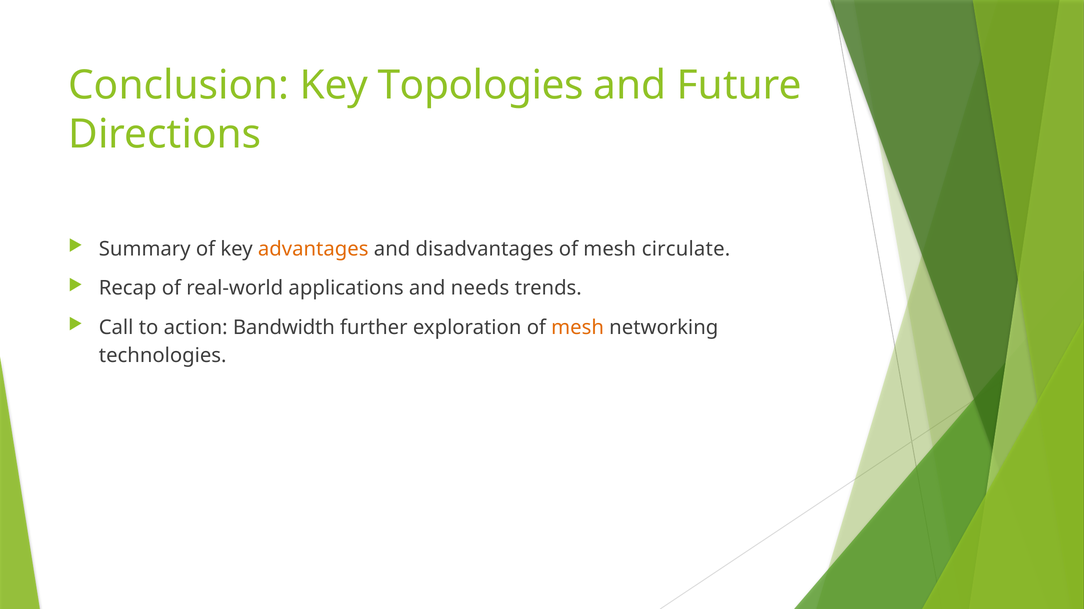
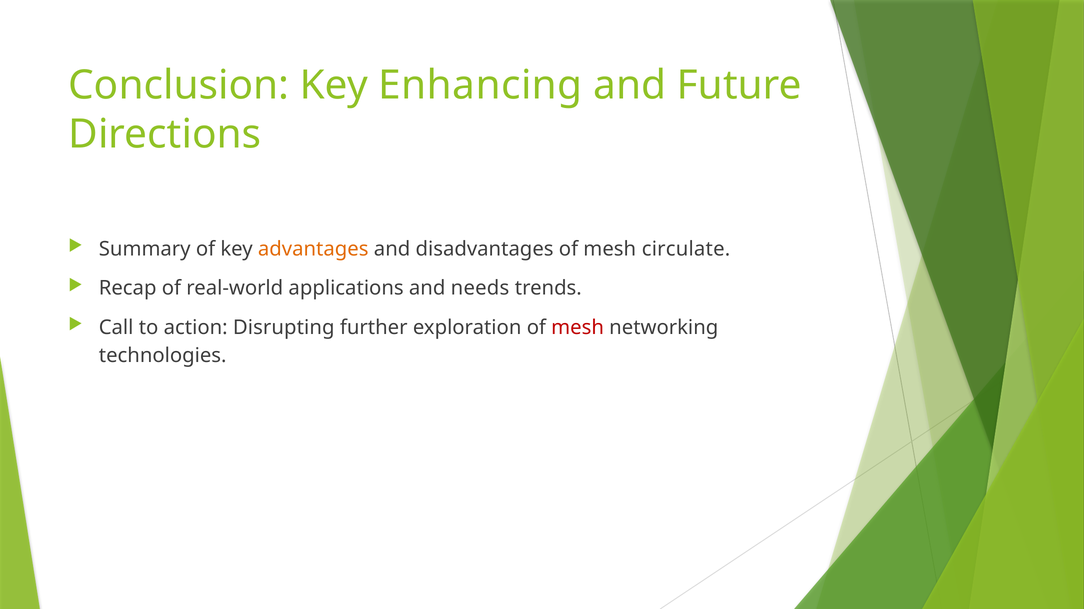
Topologies: Topologies -> Enhancing
Bandwidth: Bandwidth -> Disrupting
mesh at (578, 328) colour: orange -> red
